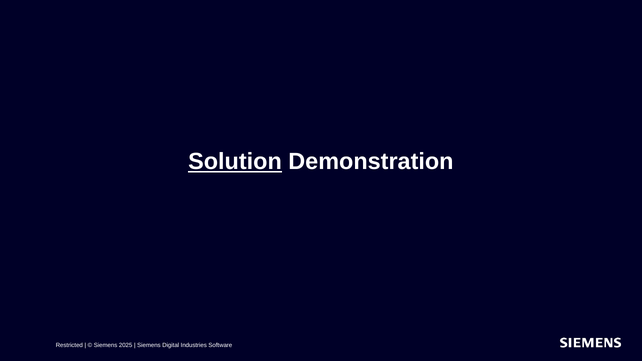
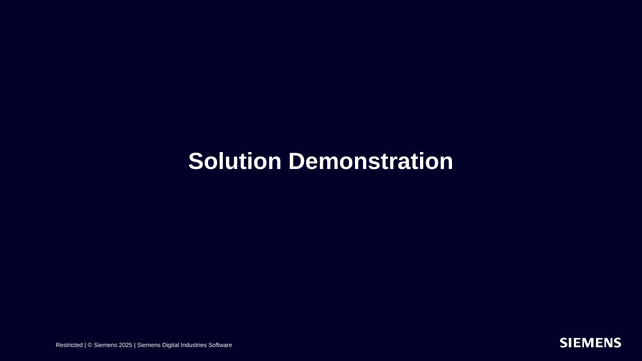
Solution underline: present -> none
